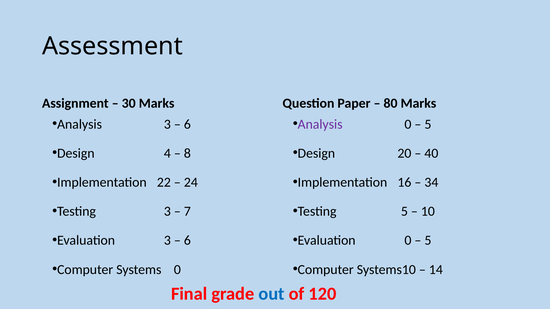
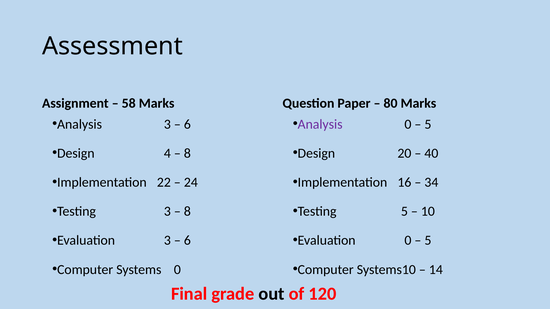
30: 30 -> 58
7 at (187, 212): 7 -> 8
out colour: blue -> black
